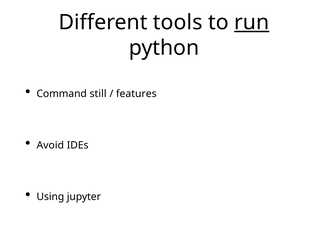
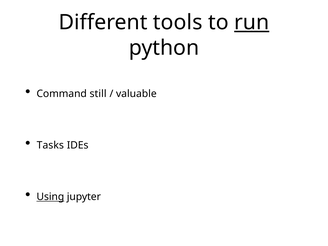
features: features -> valuable
Avoid: Avoid -> Tasks
Using underline: none -> present
